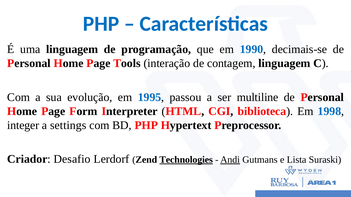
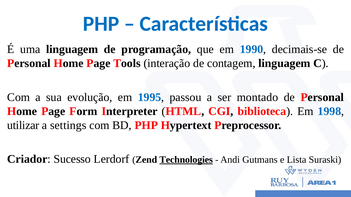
multiline: multiline -> montado
integer: integer -> utilizar
Desafio: Desafio -> Sucesso
Andi underline: present -> none
